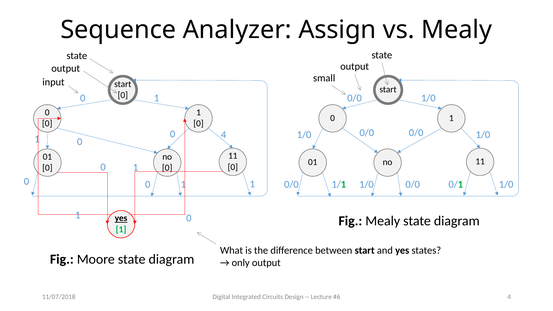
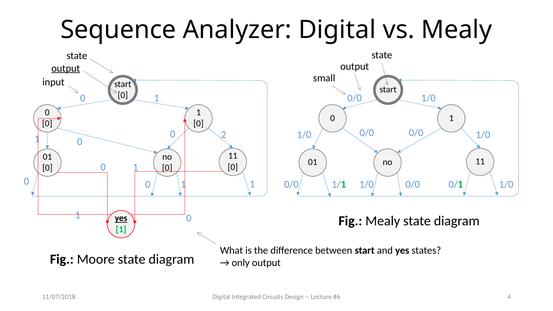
Analyzer Assign: Assign -> Digital
output at (66, 68) underline: none -> present
0 4: 4 -> 2
